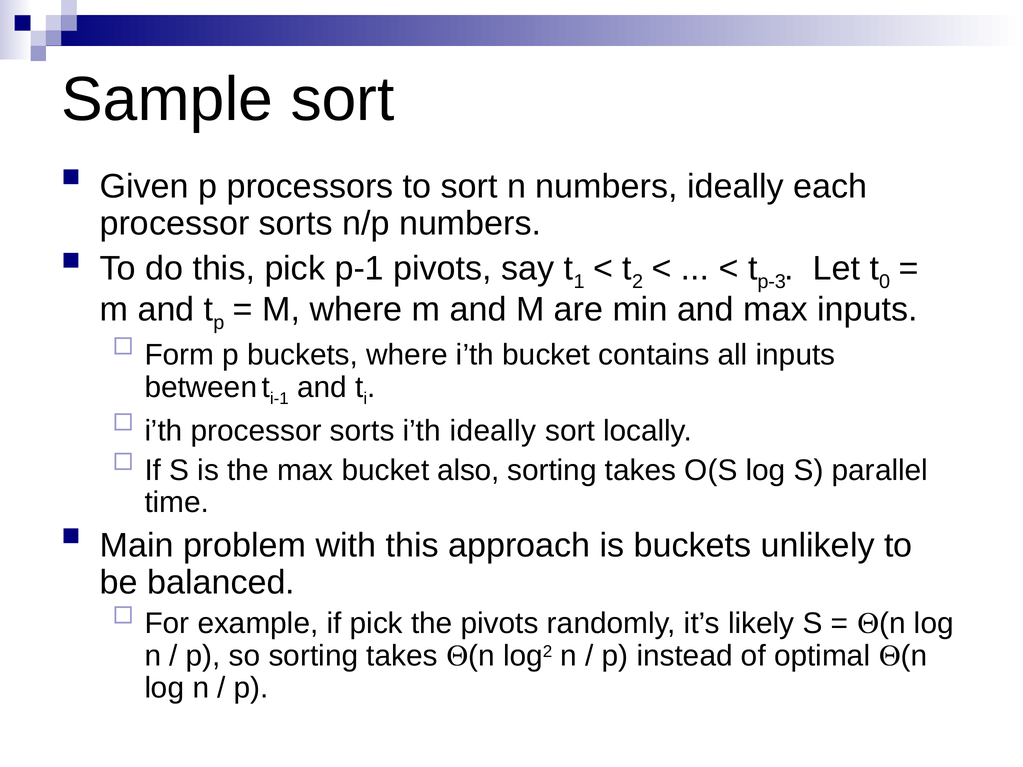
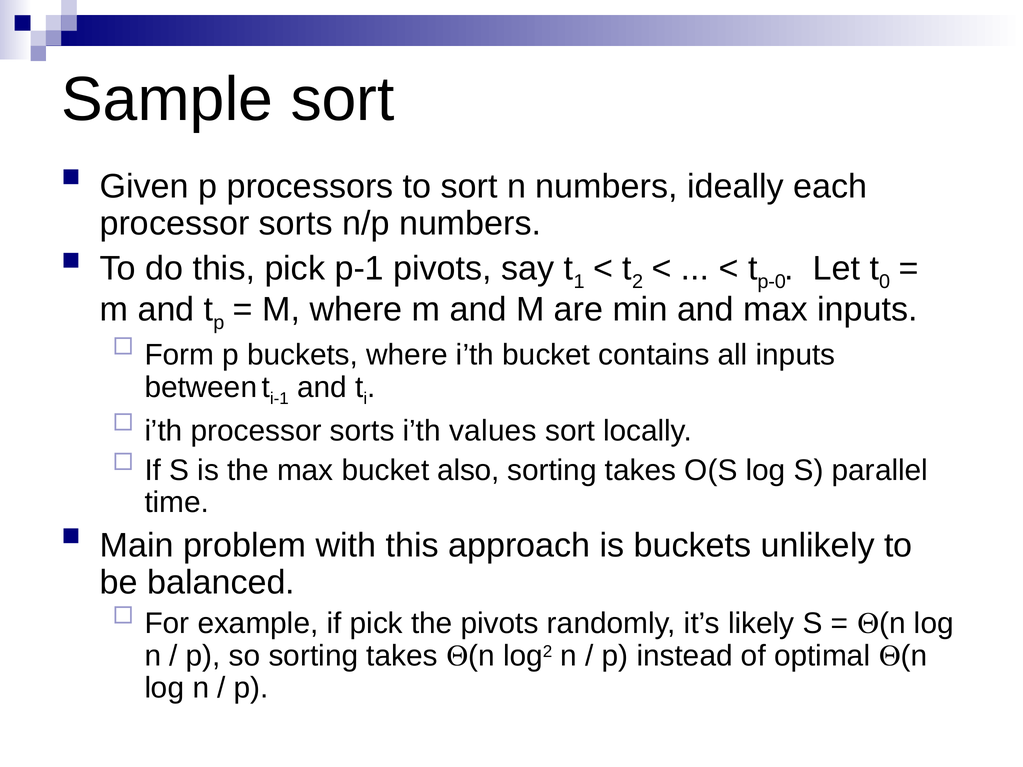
p-3: p-3 -> p-0
i’th ideally: ideally -> values
